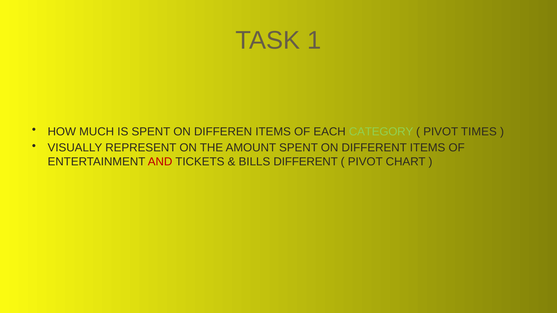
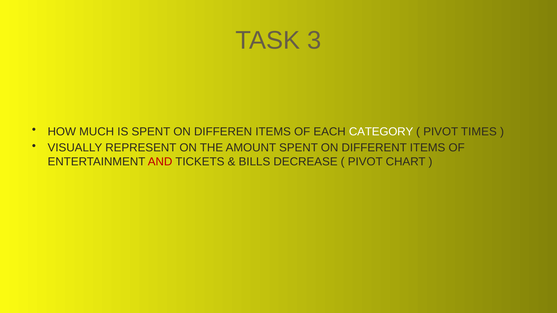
1: 1 -> 3
CATEGORY colour: light green -> white
BILLS DIFFERENT: DIFFERENT -> DECREASE
